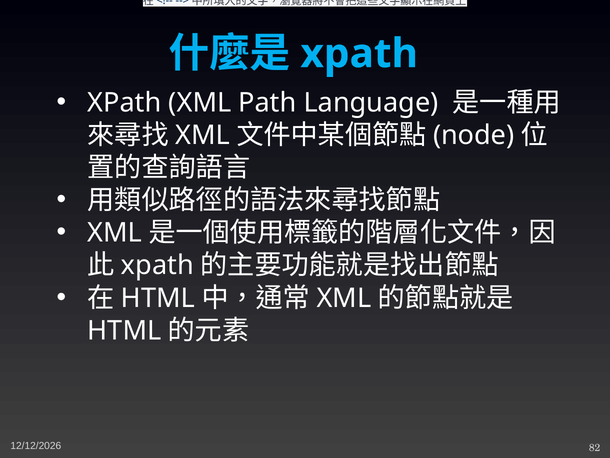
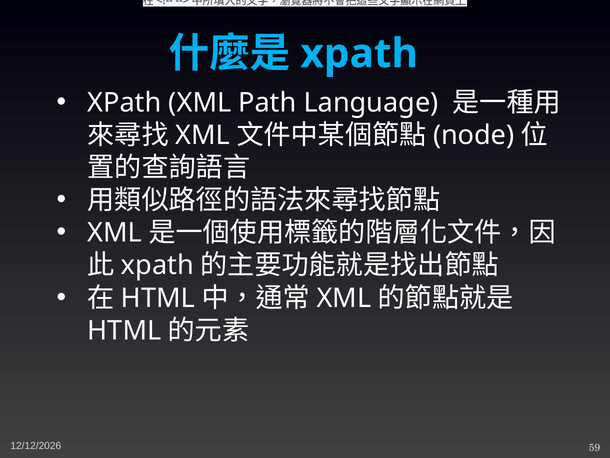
82: 82 -> 59
